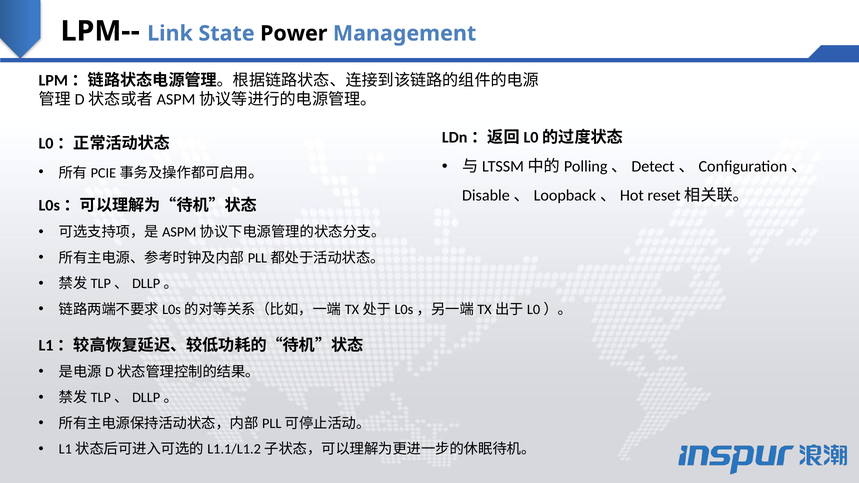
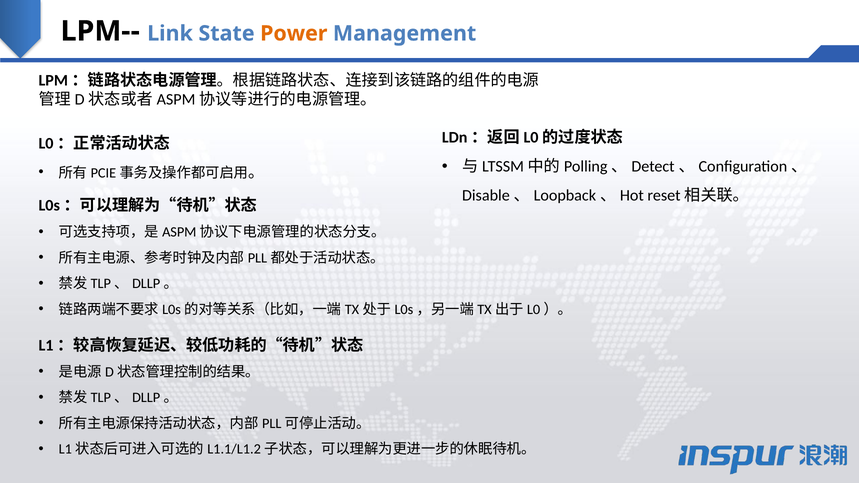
Power colour: black -> orange
